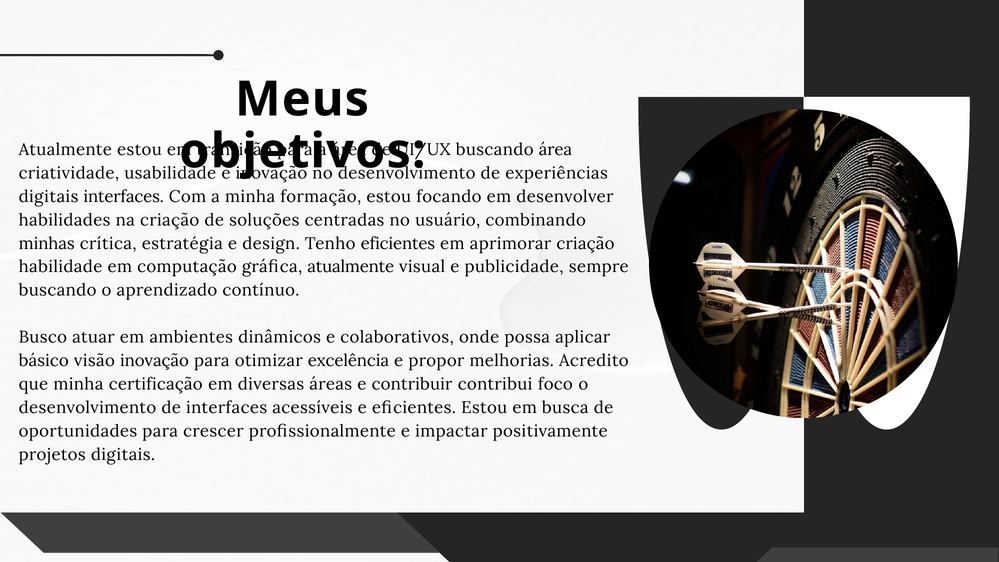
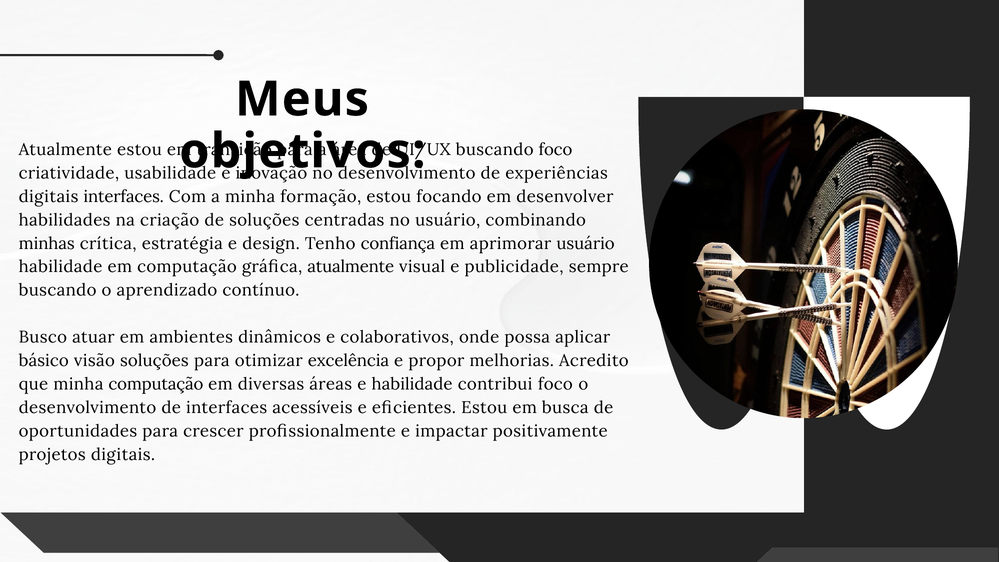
buscando área: área -> foco
Tenho eficientes: eficientes -> confiança
aprimorar criação: criação -> usuário
visão inovação: inovação -> soluções
minha certificação: certificação -> computação
e contribuir: contribuir -> habilidade
